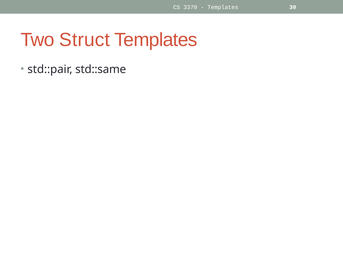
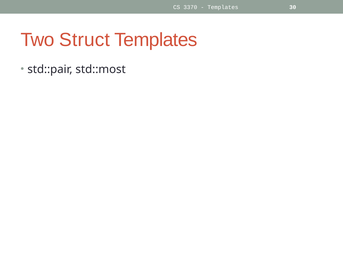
std::same: std::same -> std::most
